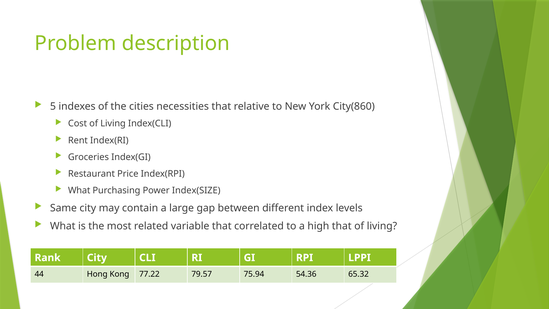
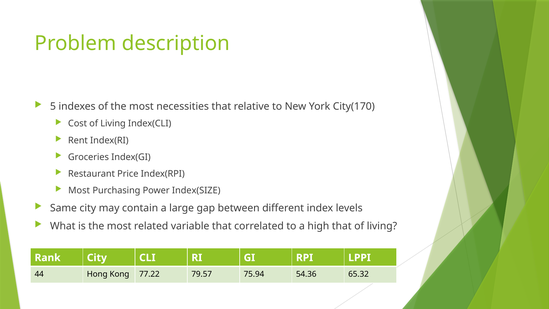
of the cities: cities -> most
City(860: City(860 -> City(170
What at (79, 190): What -> Most
